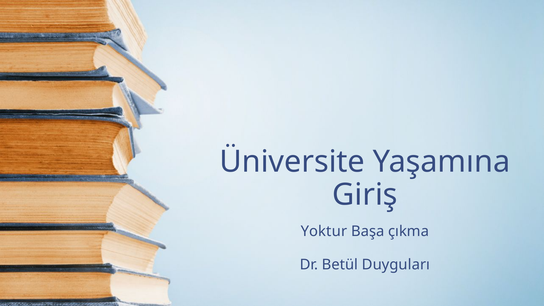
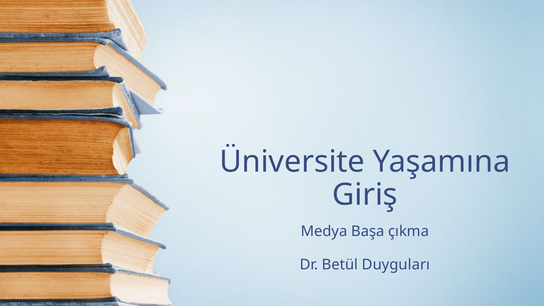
Yoktur: Yoktur -> Medya
